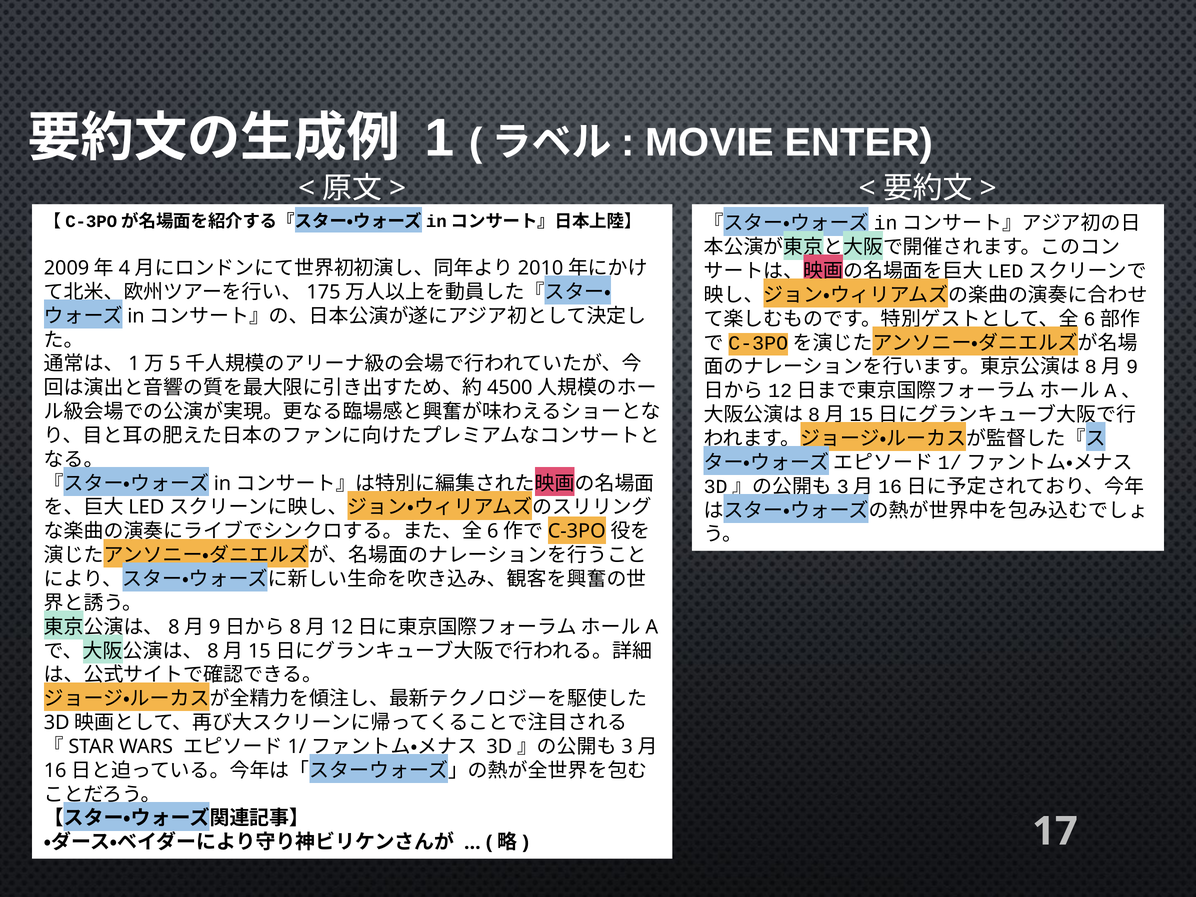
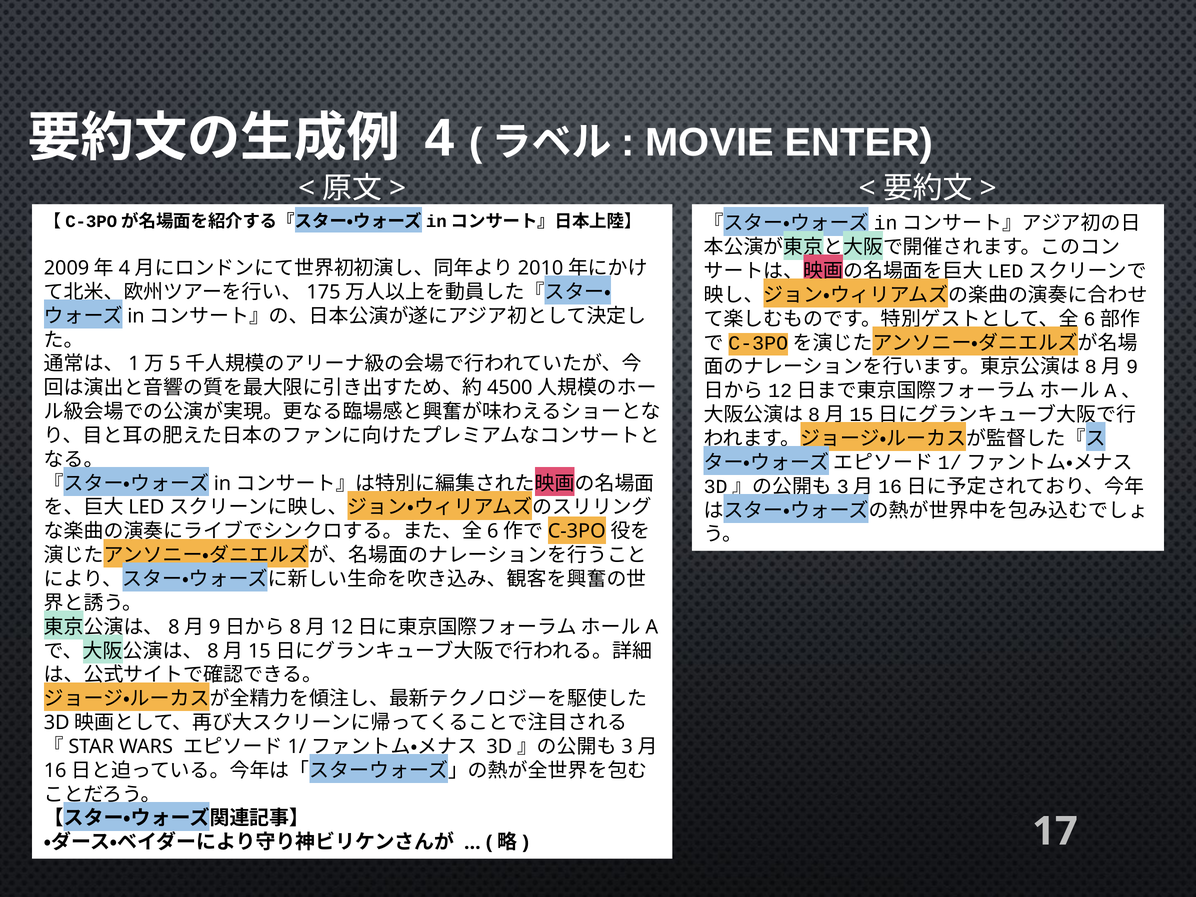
1: 1 -> 4
